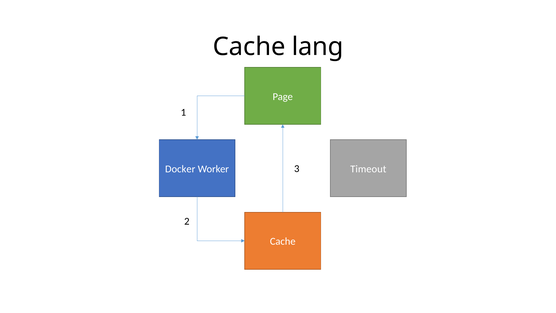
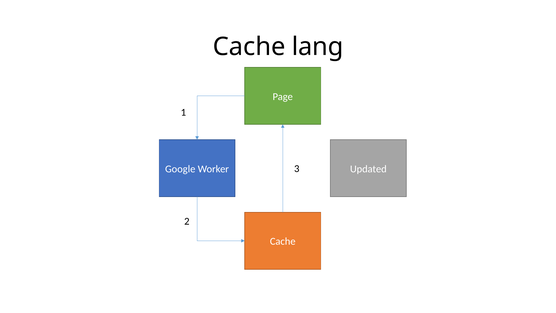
Docker: Docker -> Google
Timeout: Timeout -> Updated
